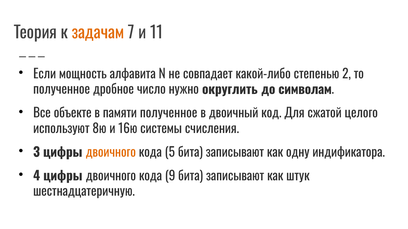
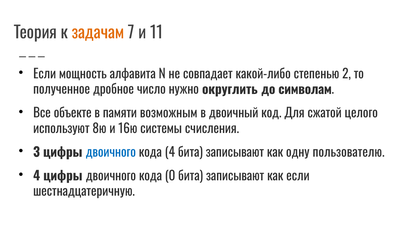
памяти полученное: полученное -> возможным
двоичного at (111, 153) colour: orange -> blue
кода 5: 5 -> 4
индификатора: индификатора -> пользователю
9: 9 -> 0
как штук: штук -> если
